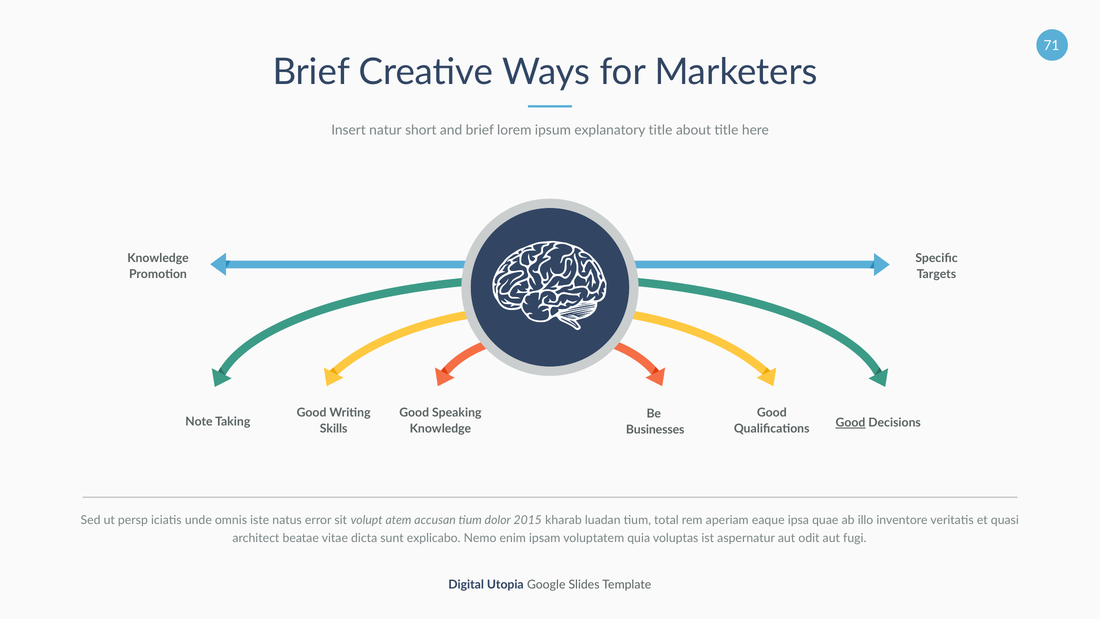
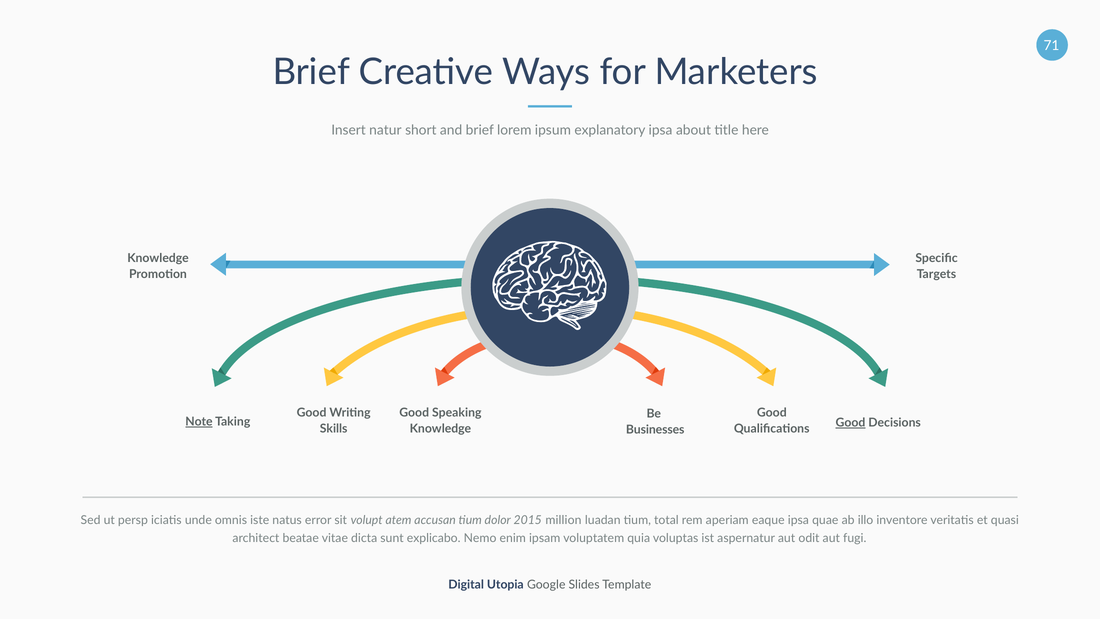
explanatory title: title -> ipsa
Note underline: none -> present
kharab: kharab -> million
